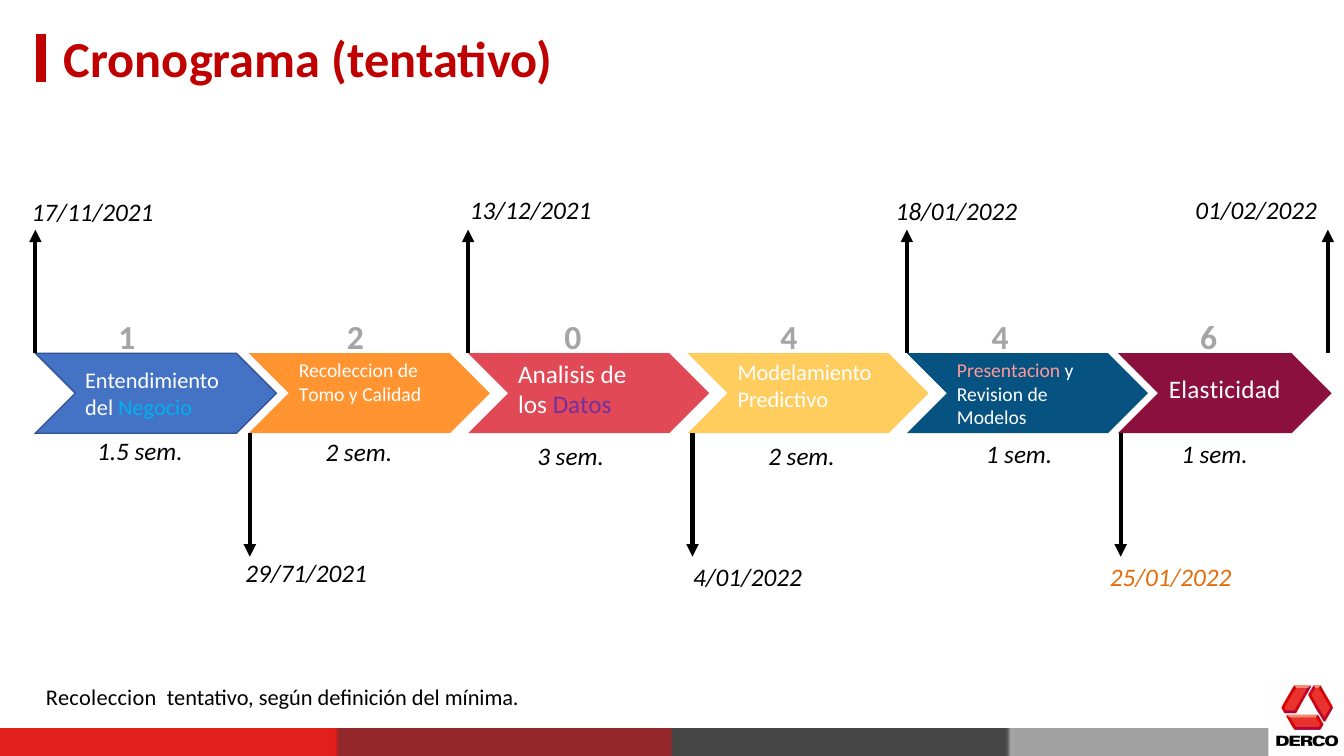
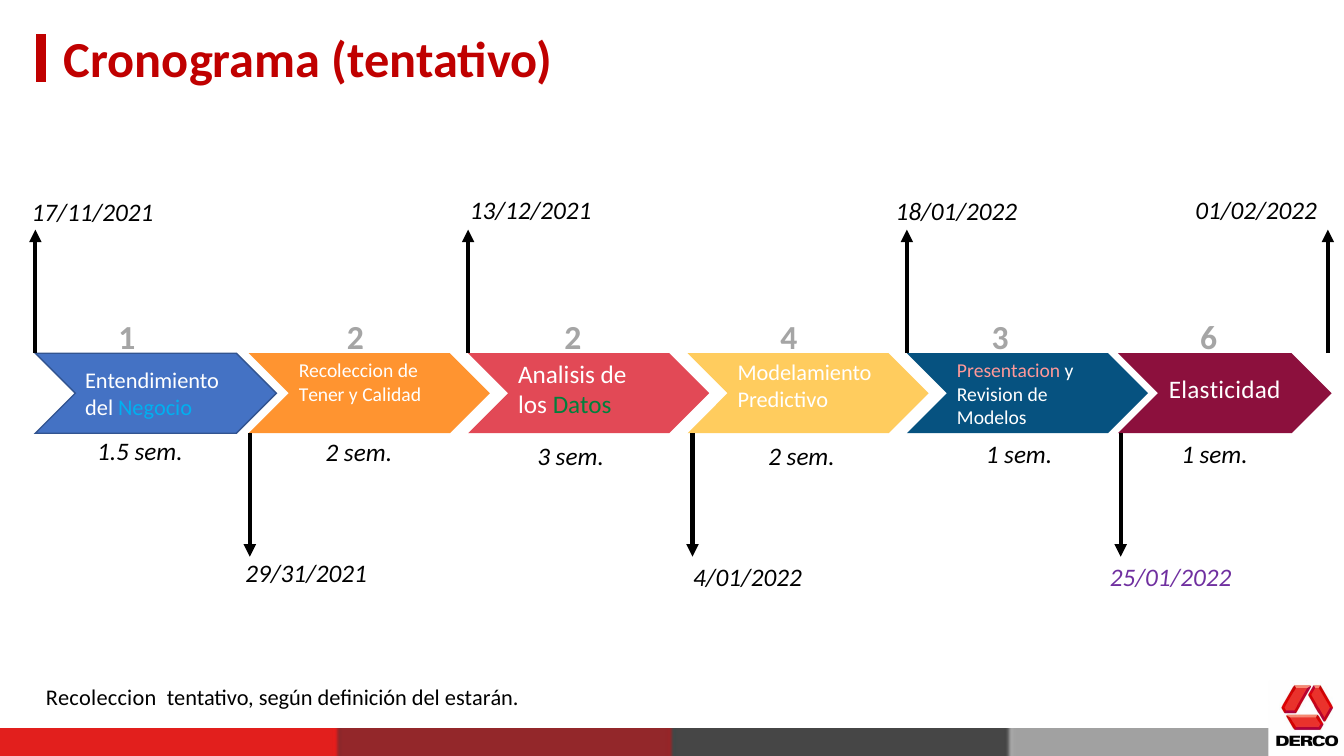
2 0: 0 -> 2
4 4: 4 -> 3
Tomo: Tomo -> Tener
Datos colour: purple -> green
29/71/2021: 29/71/2021 -> 29/31/2021
25/01/2022 colour: orange -> purple
mínima: mínima -> estarán
